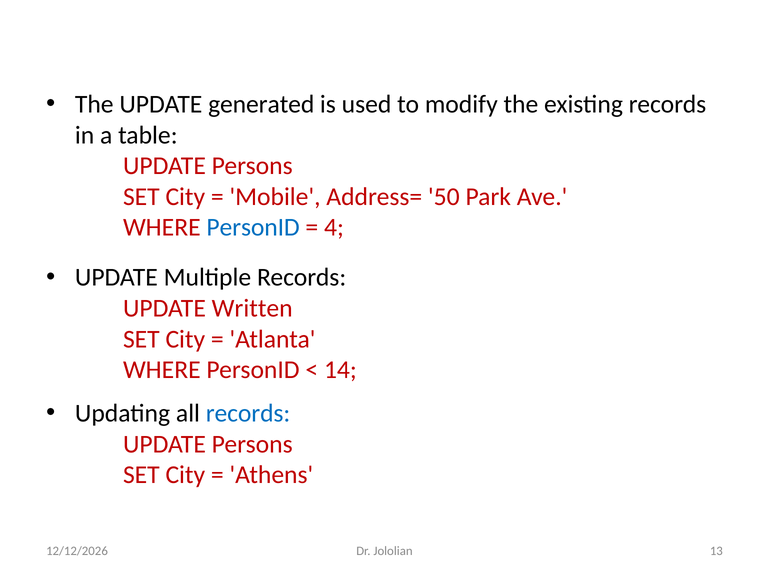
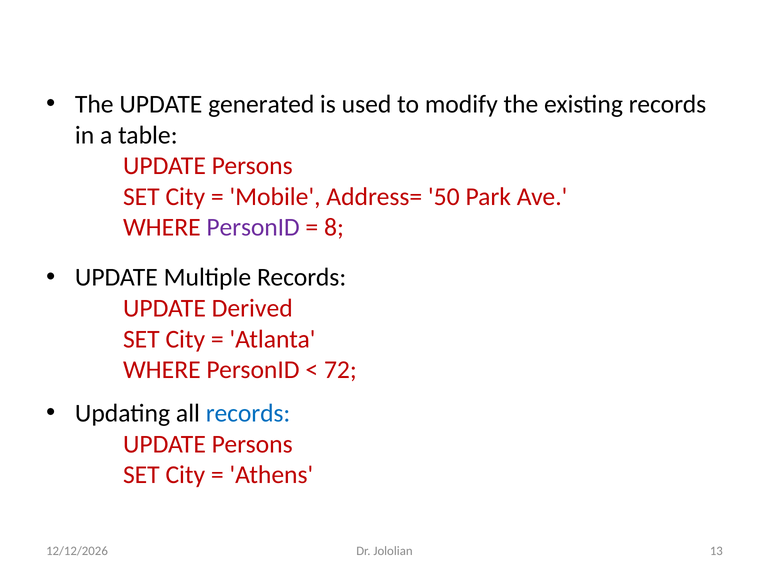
PersonID at (253, 227) colour: blue -> purple
4: 4 -> 8
Written: Written -> Derived
14: 14 -> 72
